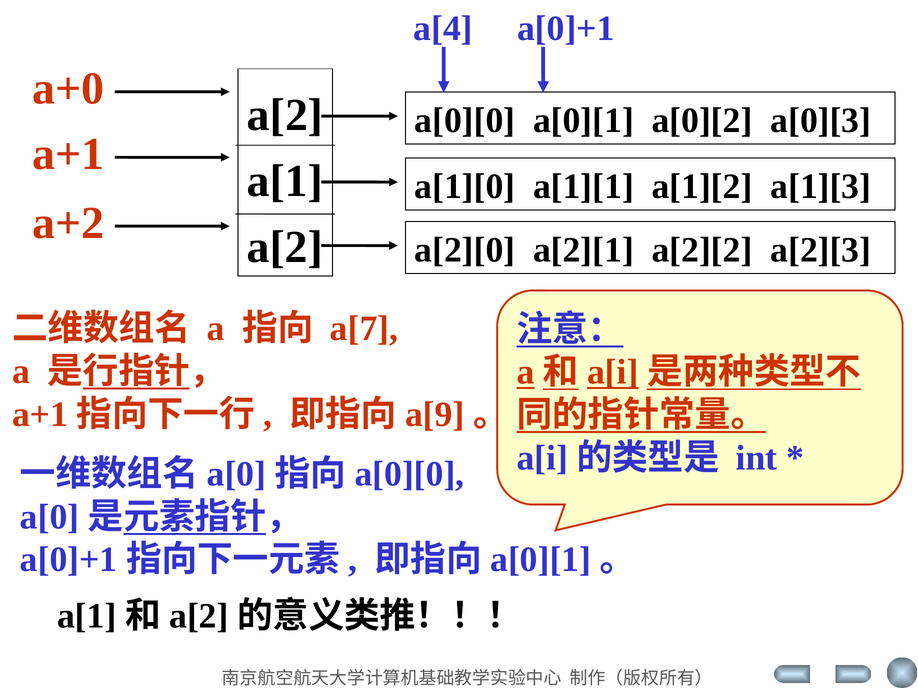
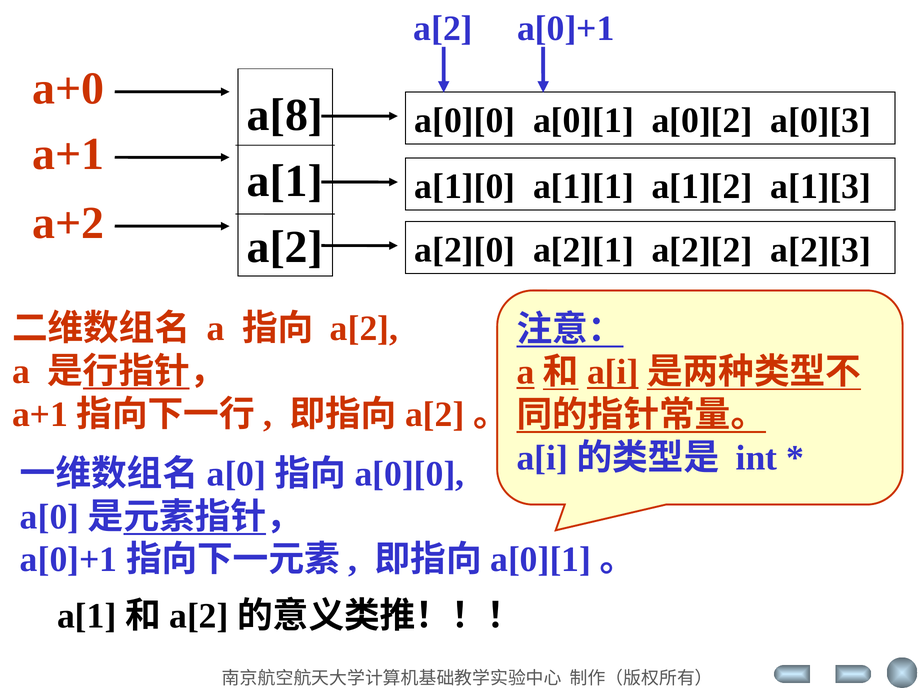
a[4 at (443, 28): a[4 -> a[2
a[2 at (285, 115): a[2 -> a[8
a[7 at (364, 329): a[7 -> a[2
a[9 at (435, 415): a[9 -> a[2
